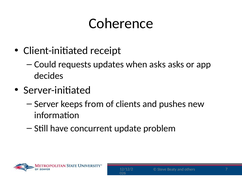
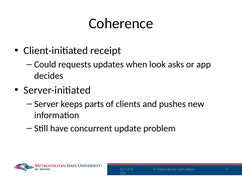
when asks: asks -> look
from: from -> parts
